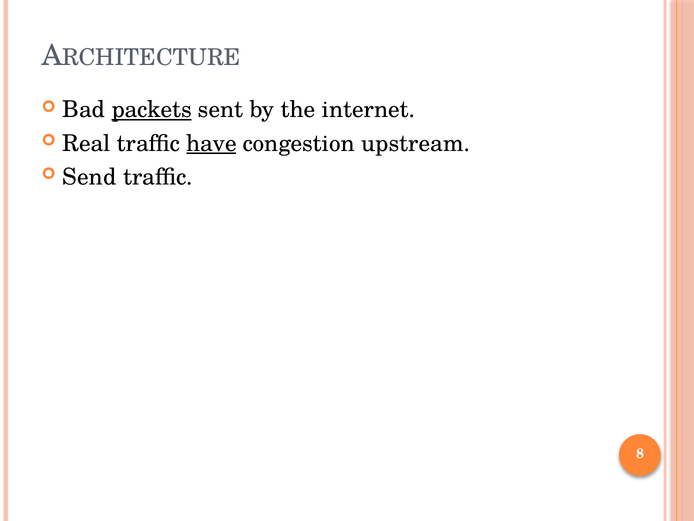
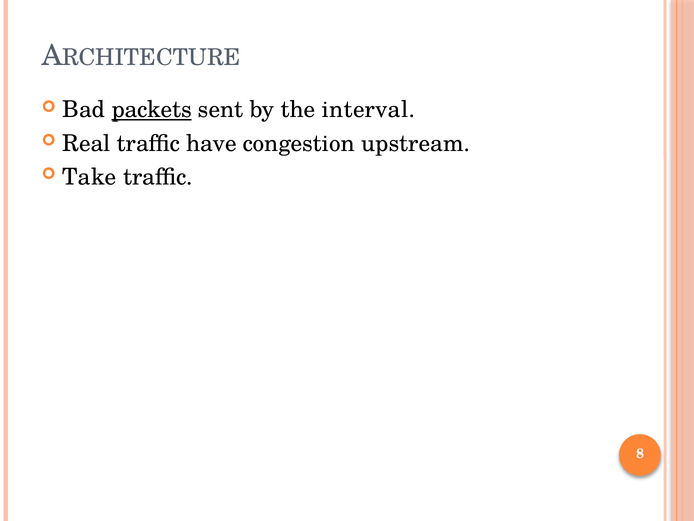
internet: internet -> interval
have underline: present -> none
Send: Send -> Take
